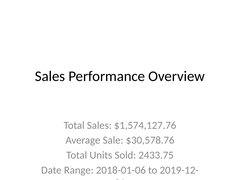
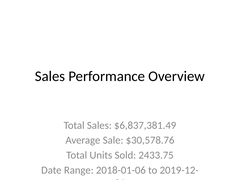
$1,574,127.76: $1,574,127.76 -> $6,837,381.49
